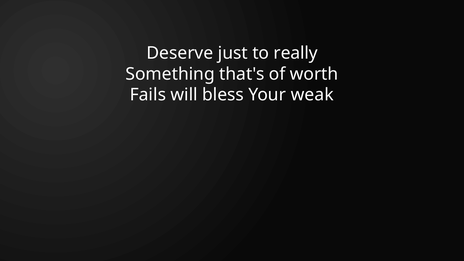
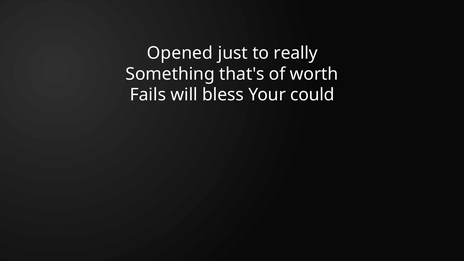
Deserve: Deserve -> Opened
weak: weak -> could
